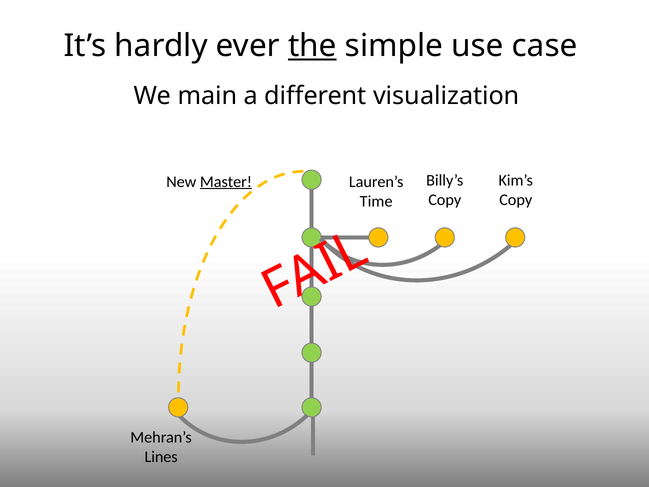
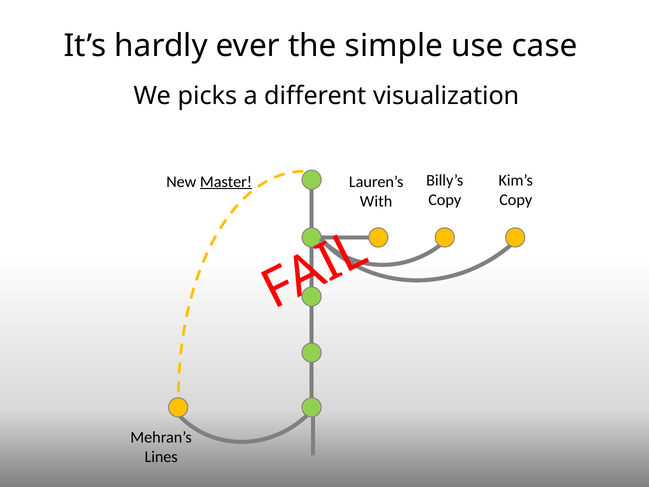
the underline: present -> none
main: main -> picks
Time: Time -> With
